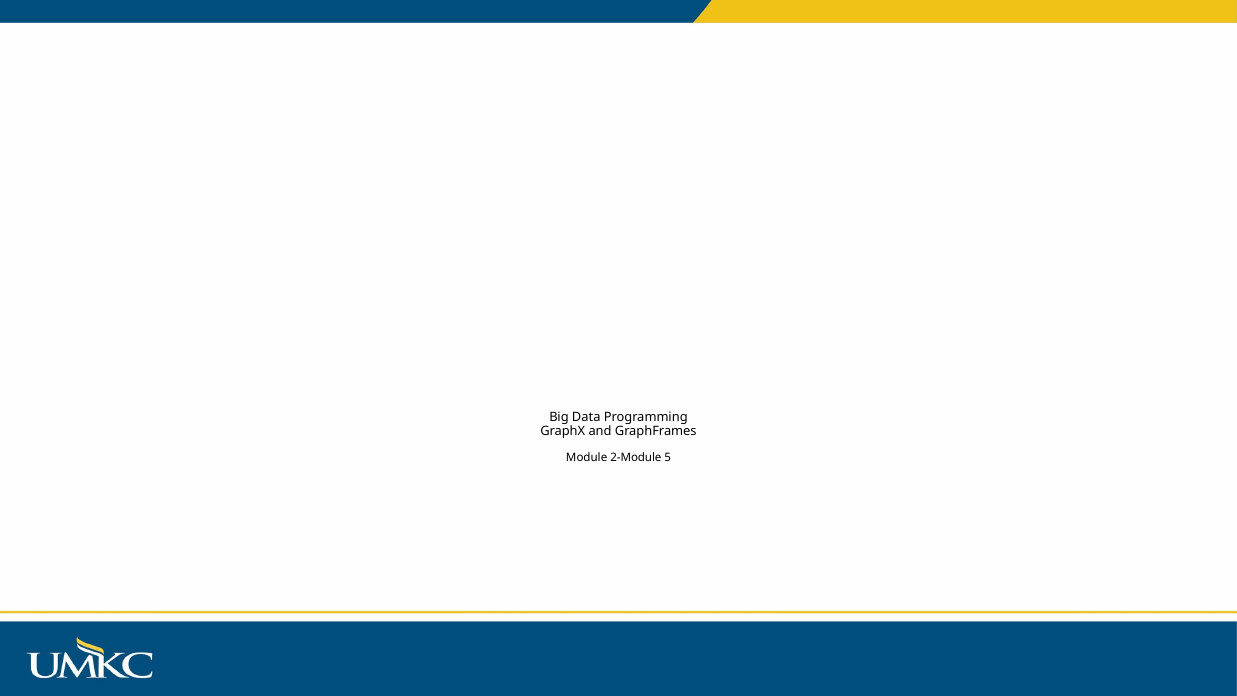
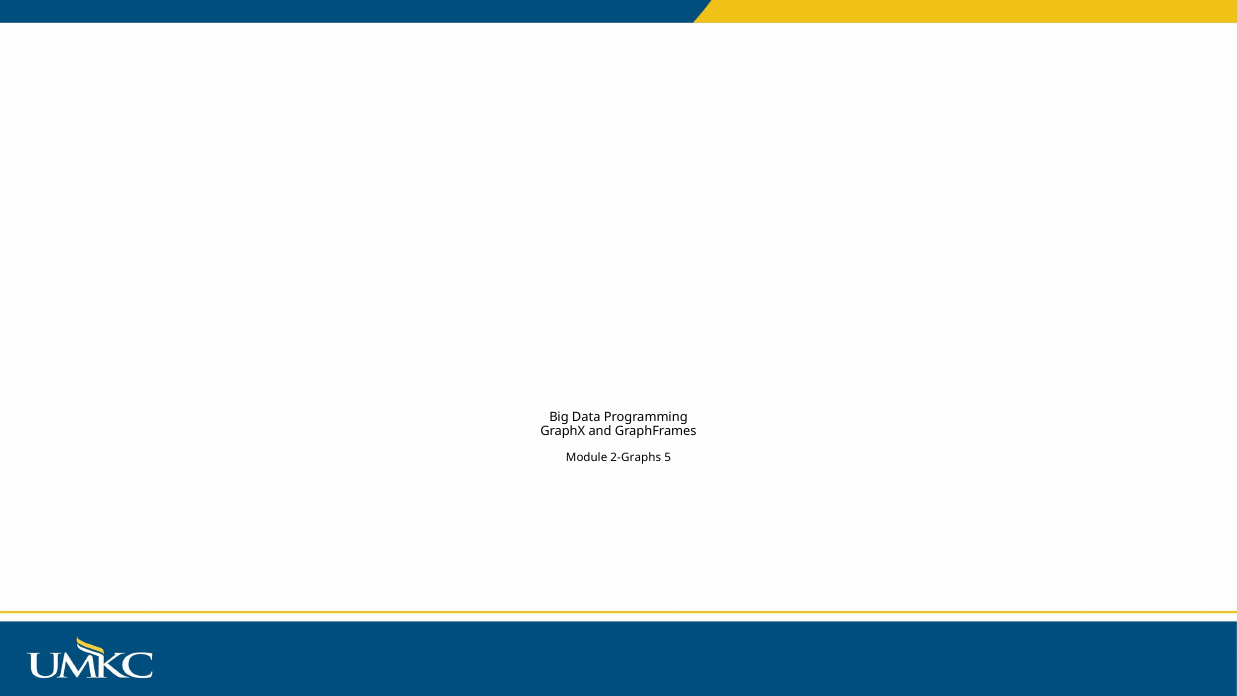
2-Module: 2-Module -> 2-Graphs
